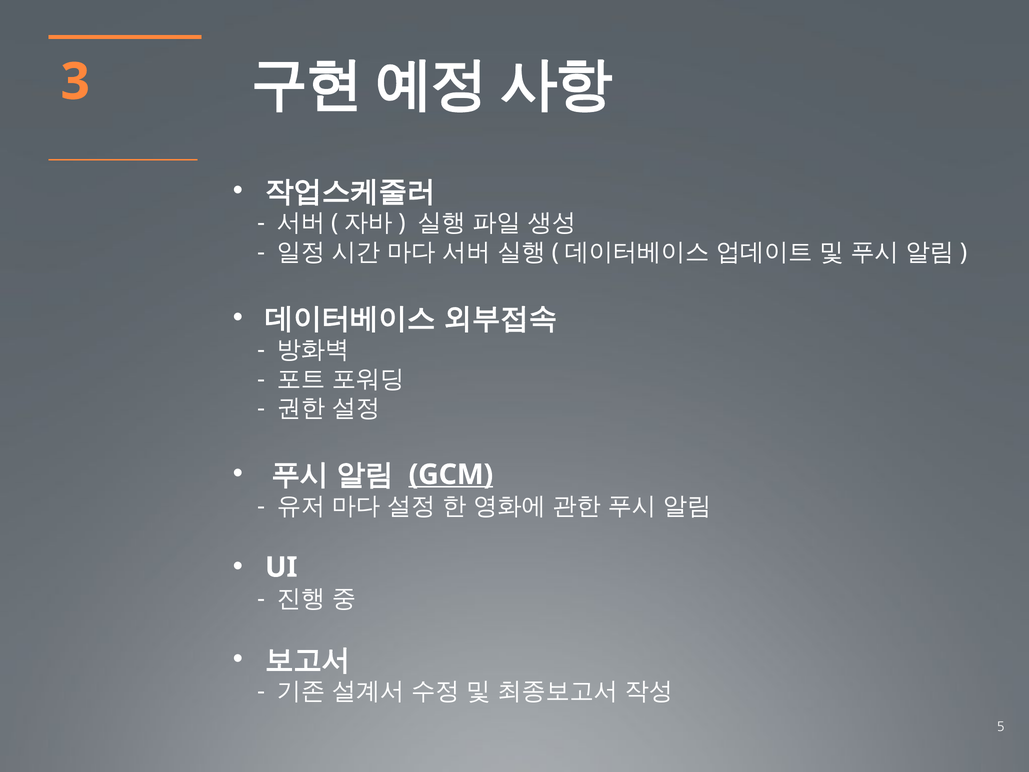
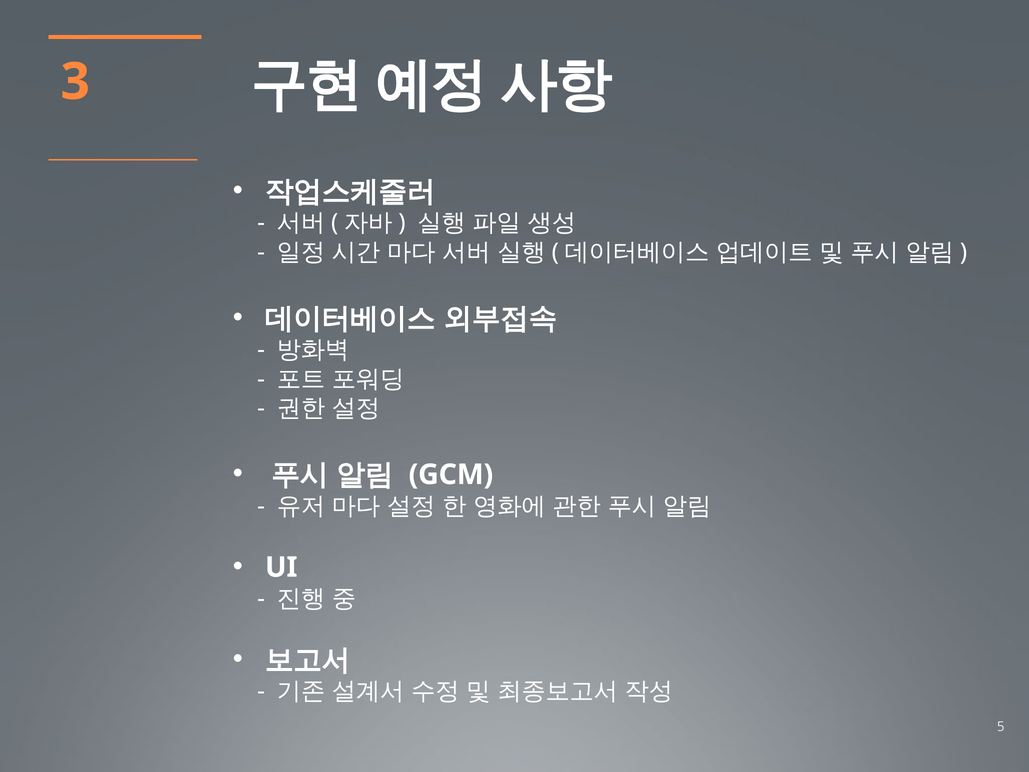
GCM underline: present -> none
